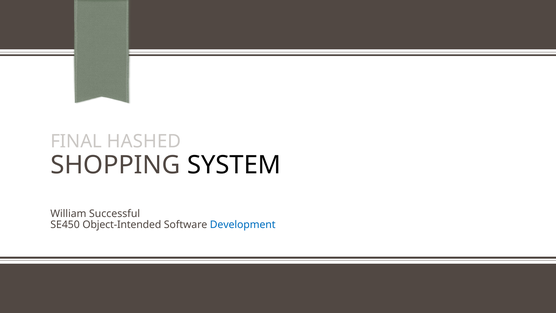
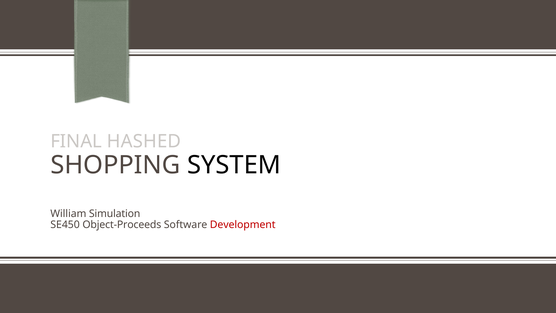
Successful: Successful -> Simulation
Object-Intended: Object-Intended -> Object-Proceeds
Development colour: blue -> red
